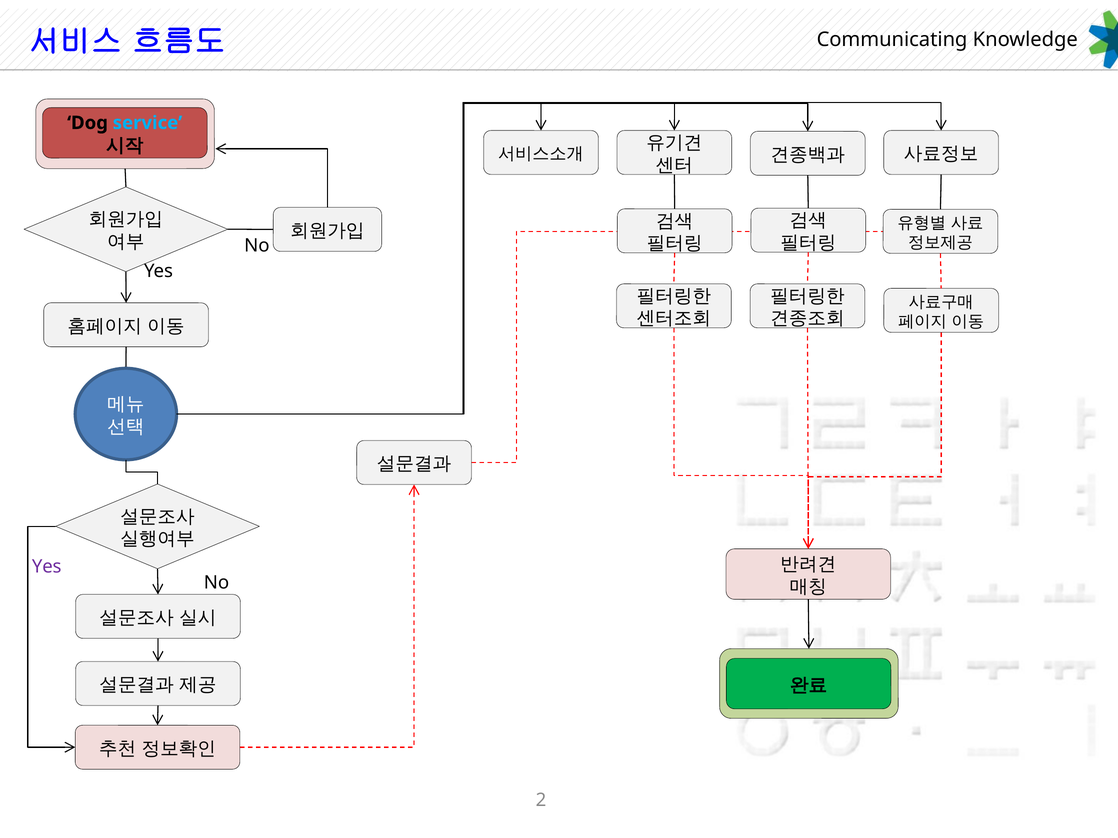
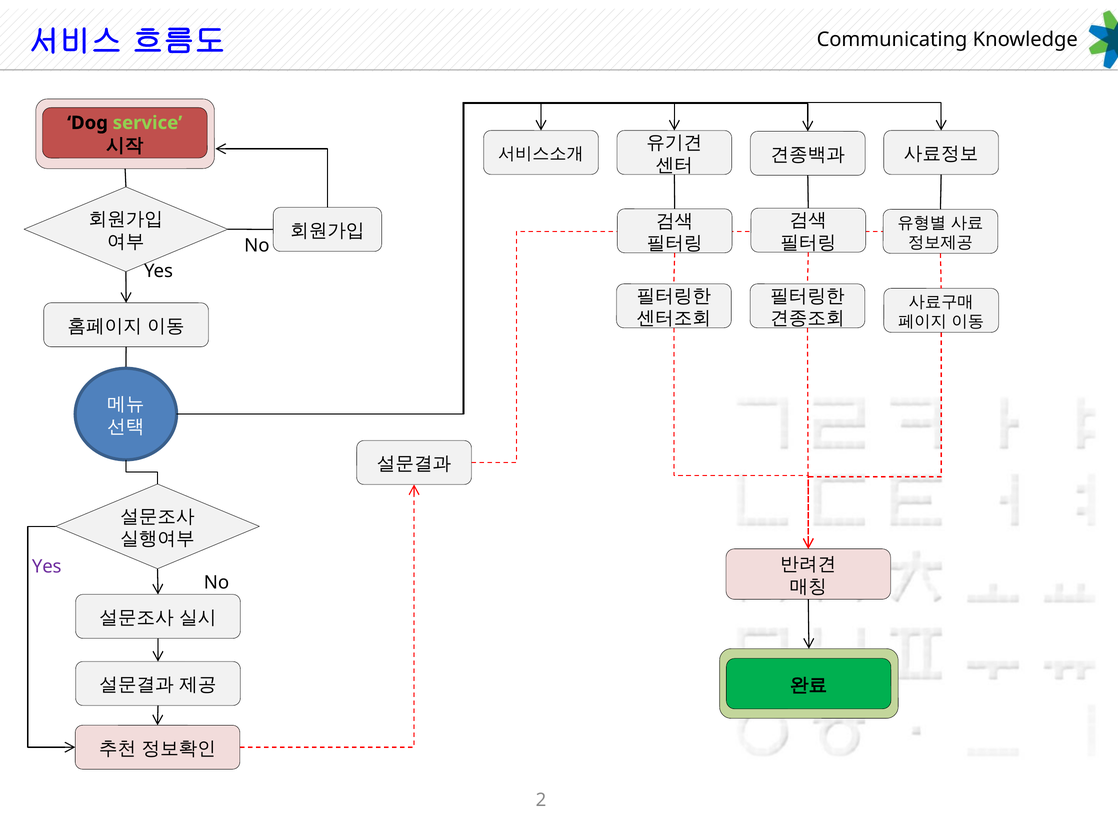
service colour: light blue -> light green
